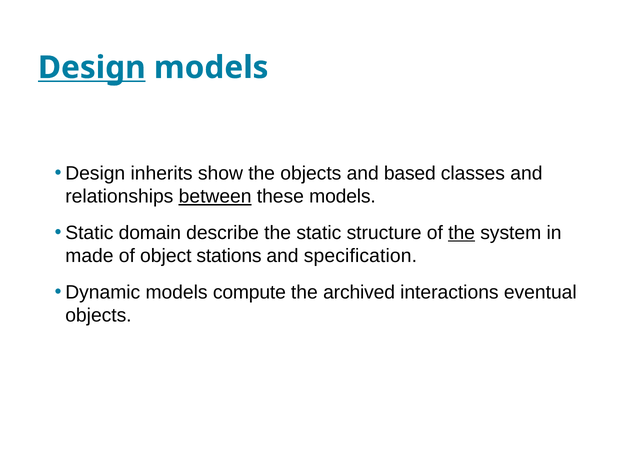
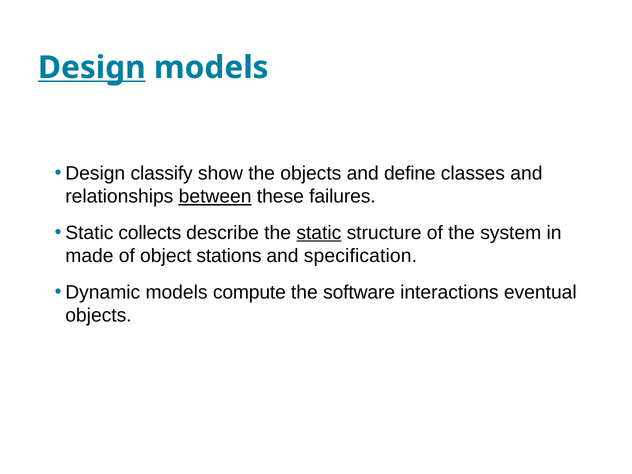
inherits: inherits -> classify
based: based -> define
these models: models -> failures
domain: domain -> collects
static at (319, 233) underline: none -> present
the at (462, 233) underline: present -> none
archived: archived -> software
